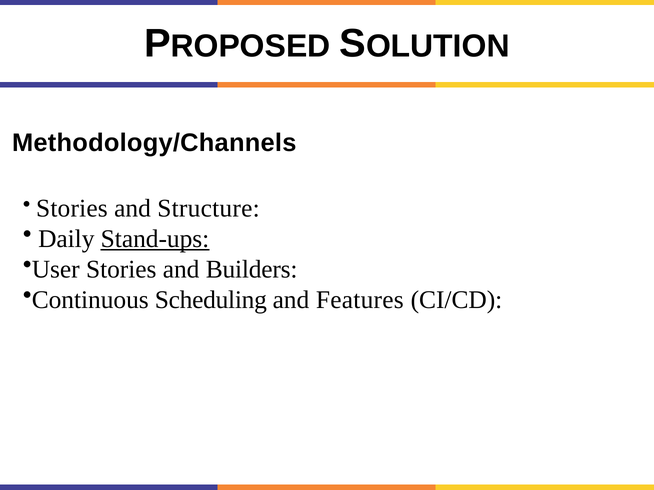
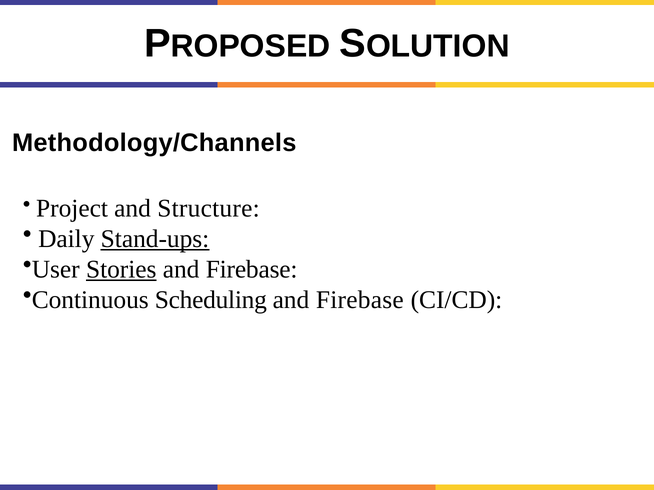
Stories at (72, 208): Stories -> Project
Stories at (121, 269) underline: none -> present
Builders at (252, 269): Builders -> Firebase
Features at (360, 300): Features -> Firebase
